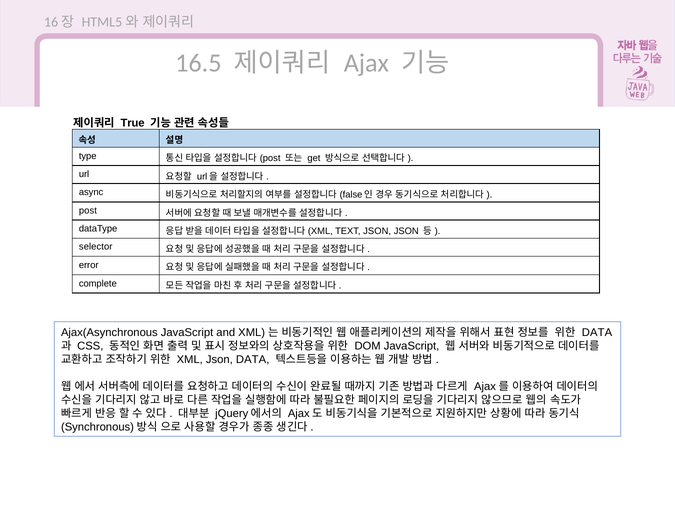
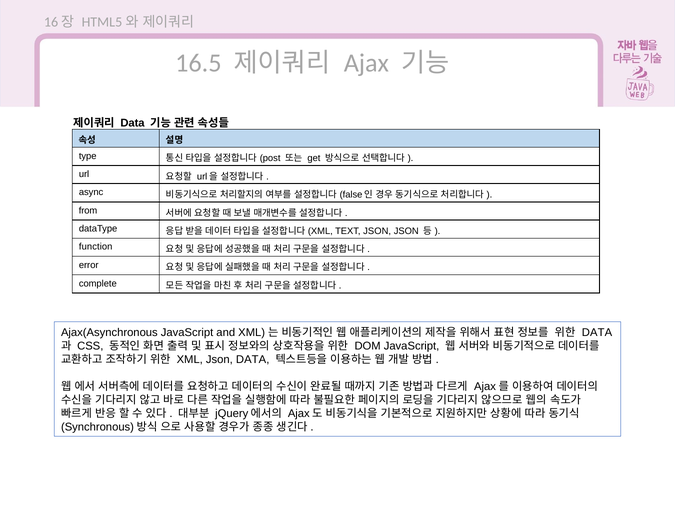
True at (133, 123): True -> Data
post at (88, 211): post -> from
selector: selector -> function
